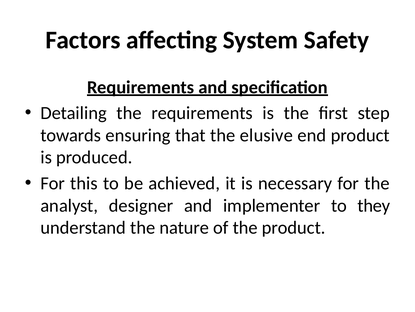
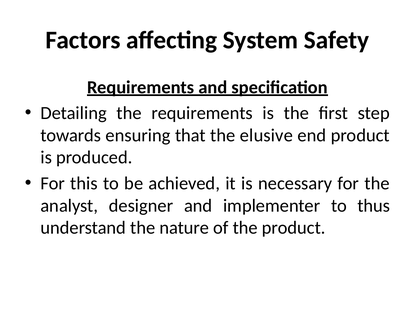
they: they -> thus
